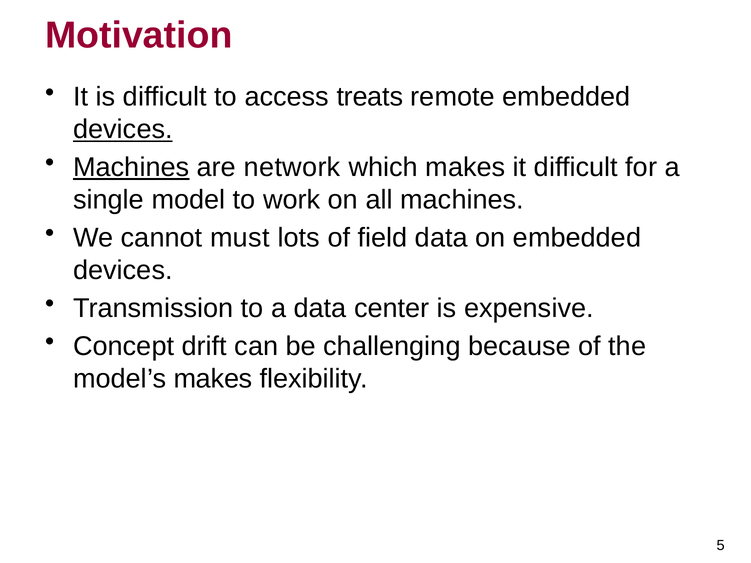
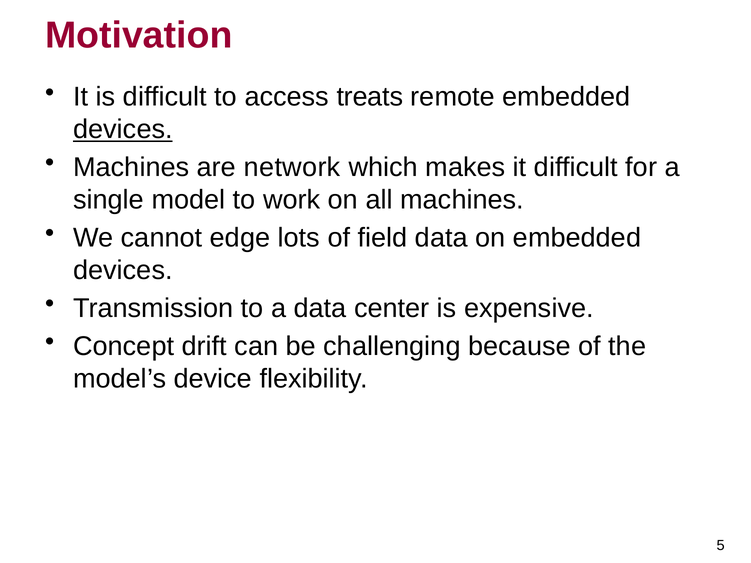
Machines at (131, 167) underline: present -> none
must: must -> edge
model’s makes: makes -> device
